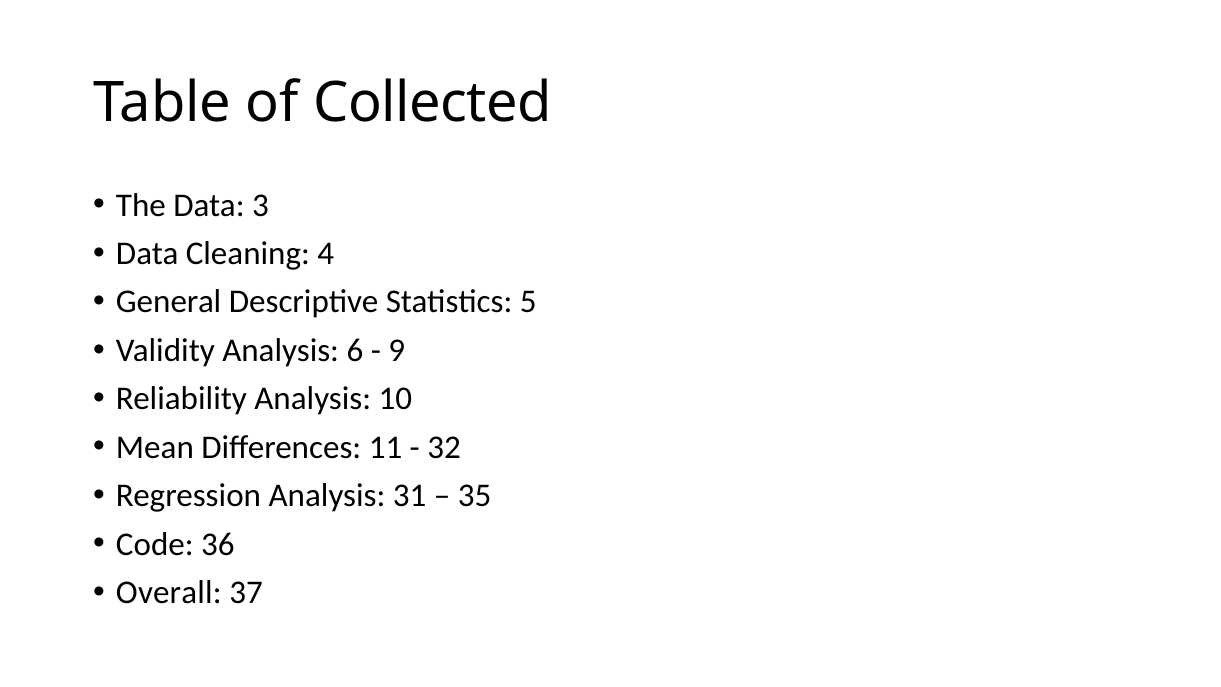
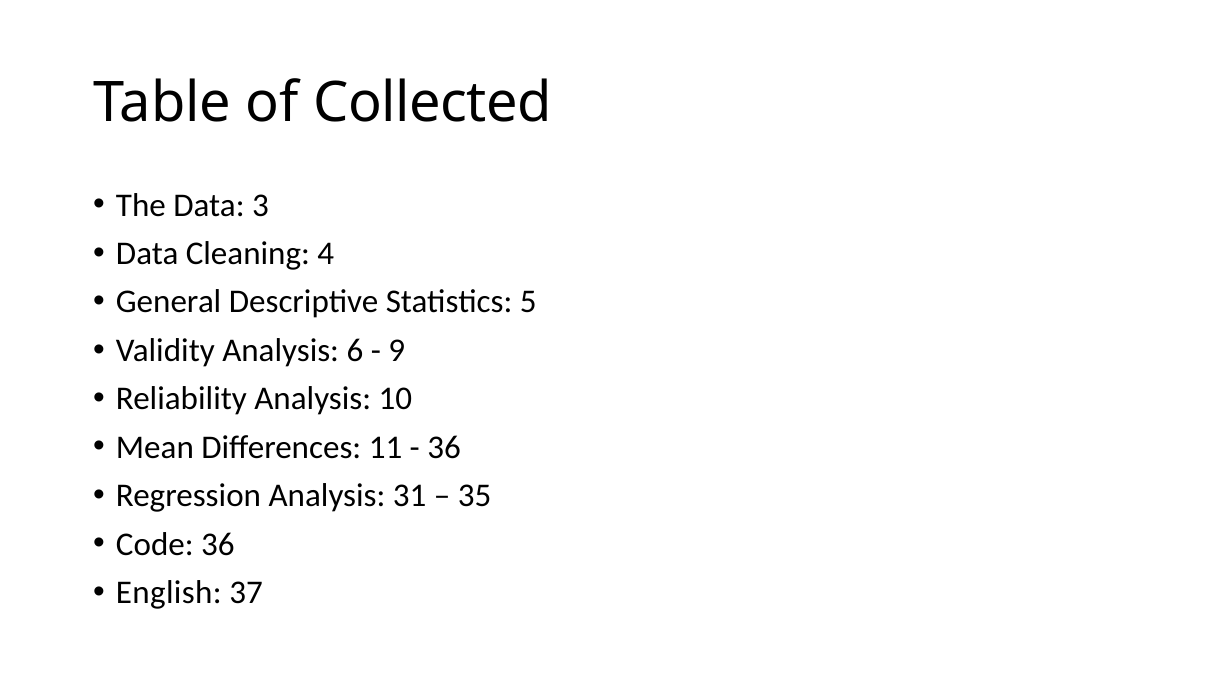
32 at (444, 447): 32 -> 36
Overall: Overall -> English
